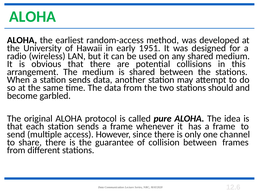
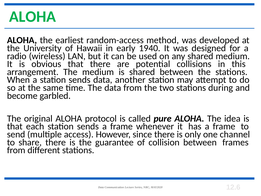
1951: 1951 -> 1940
should: should -> during
